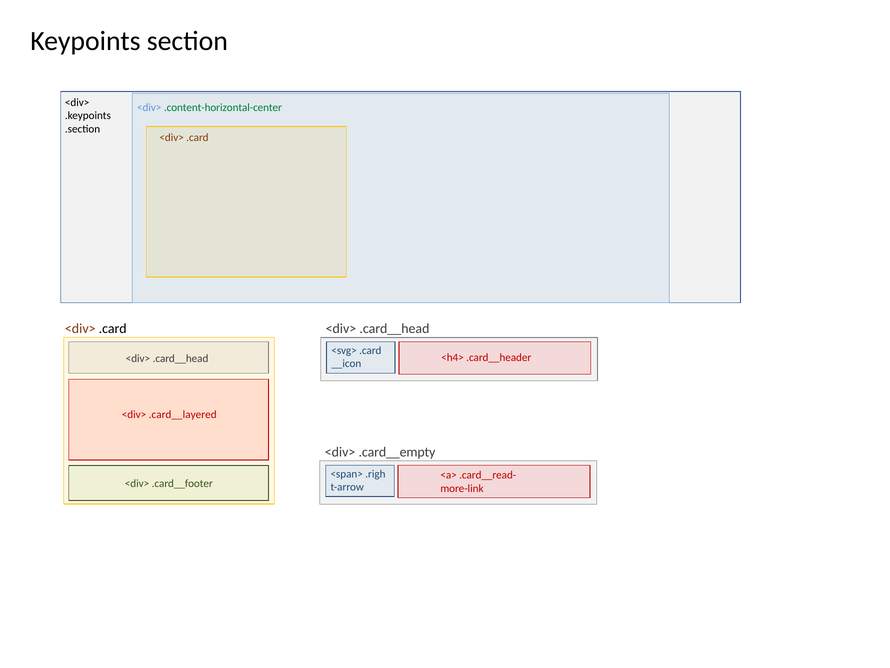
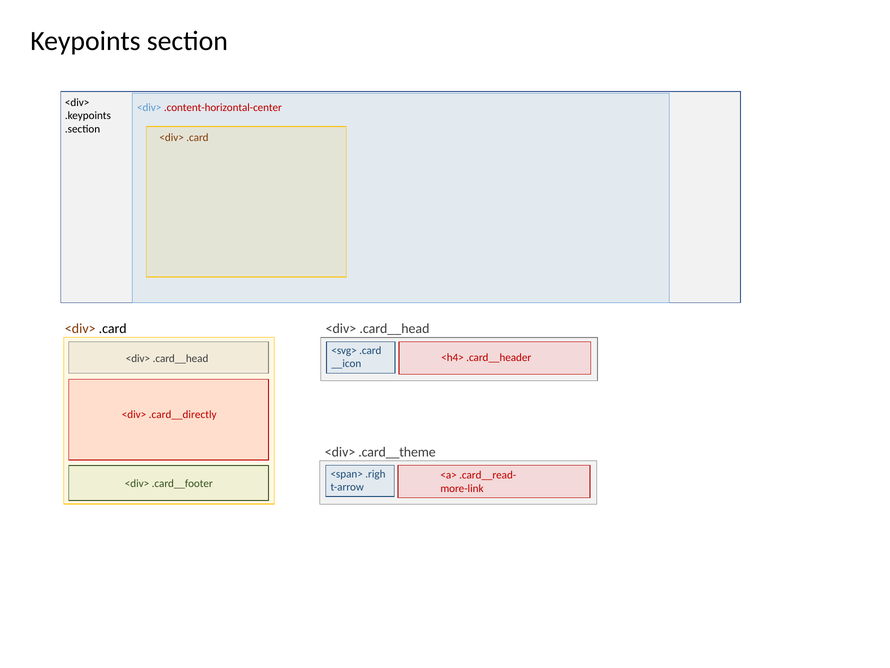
.content-horizontal-center colour: green -> red
.card__layered: .card__layered -> .card__directly
.card__empty: .card__empty -> .card__theme
